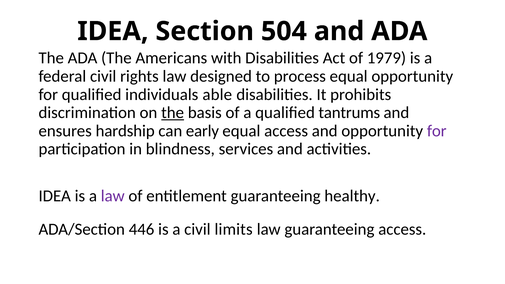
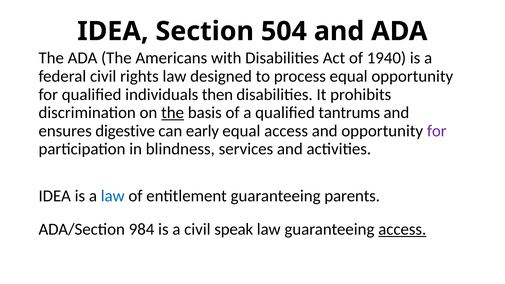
1979: 1979 -> 1940
able: able -> then
hardship: hardship -> digestive
law at (113, 196) colour: purple -> blue
healthy: healthy -> parents
446: 446 -> 984
limits: limits -> speak
access at (402, 229) underline: none -> present
